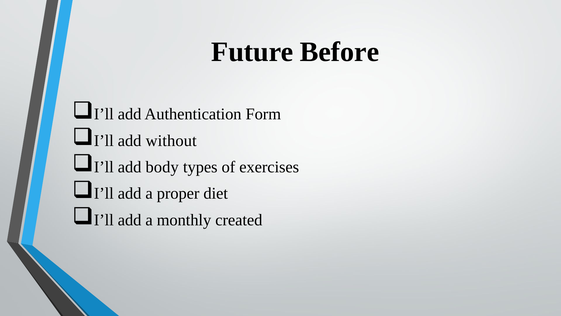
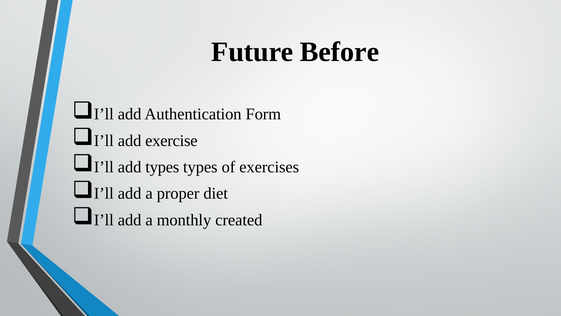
without: without -> exercise
add body: body -> types
